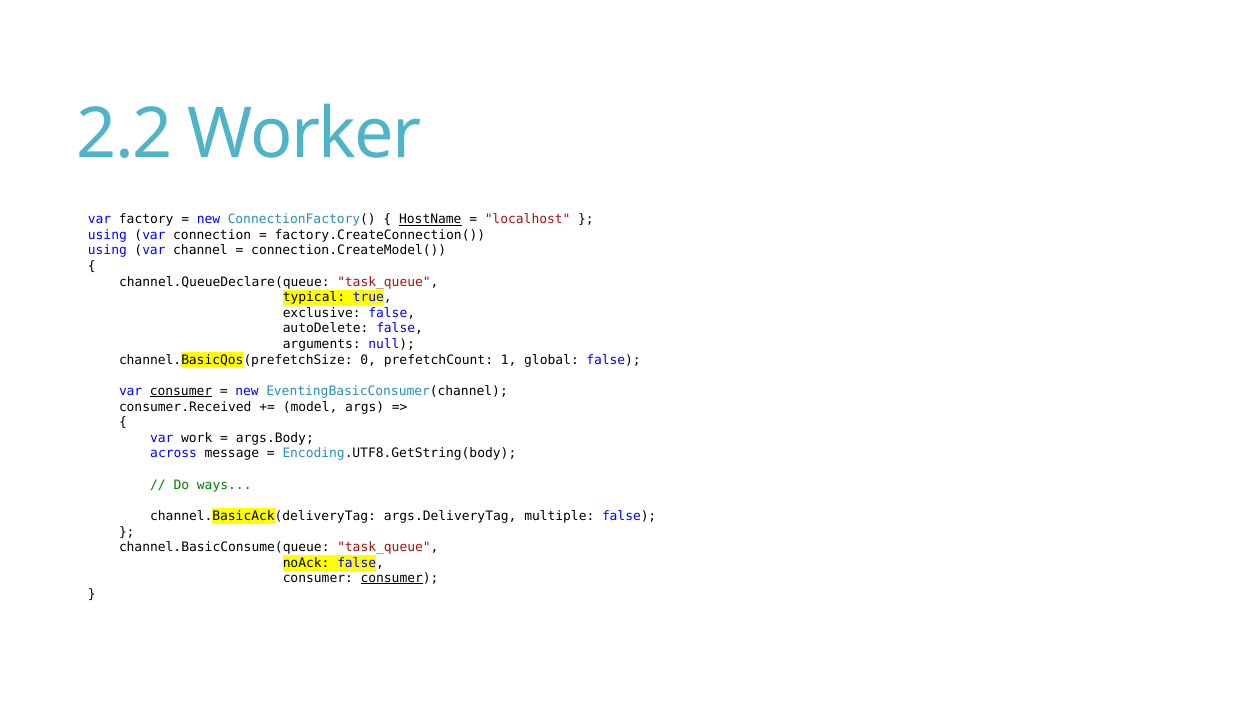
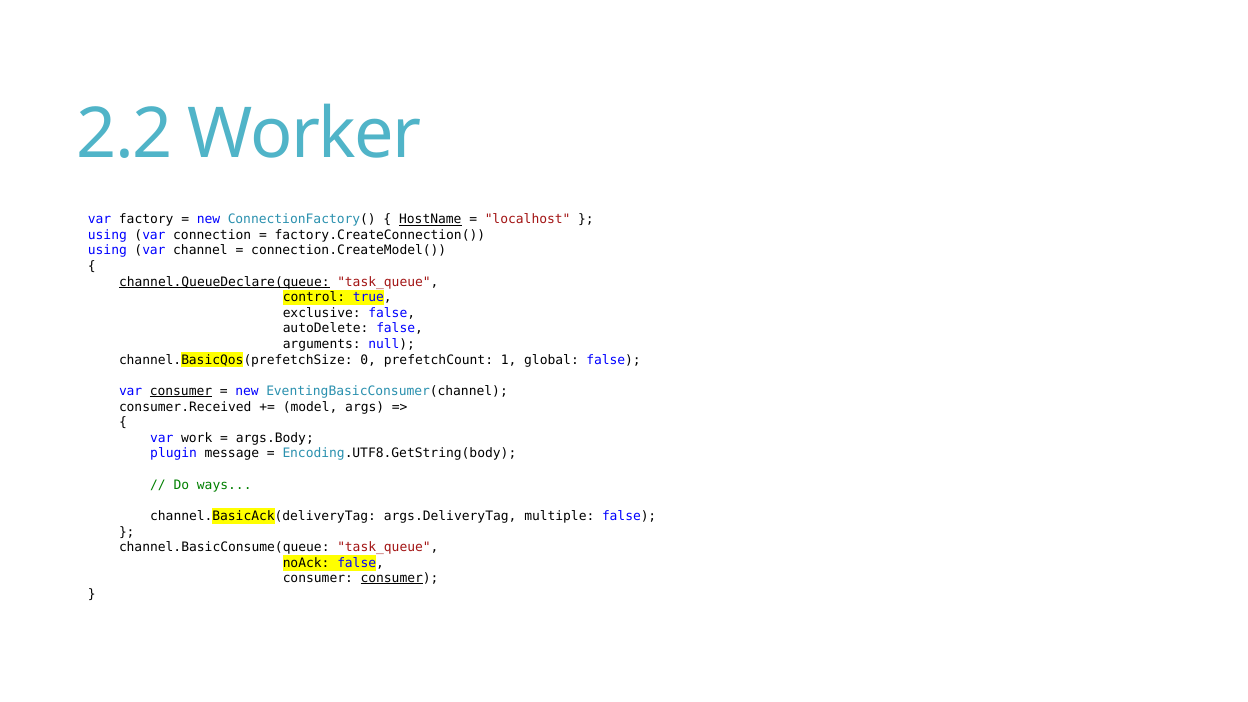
channel.QueueDeclare(queue underline: none -> present
typical: typical -> control
across: across -> plugin
